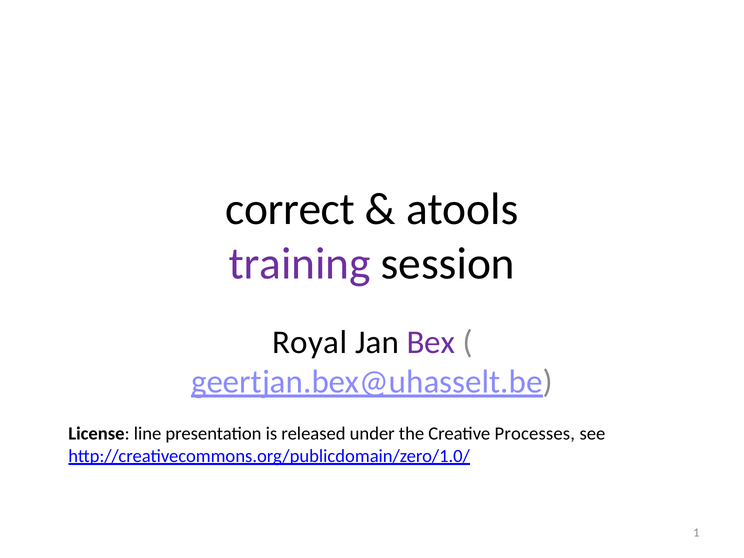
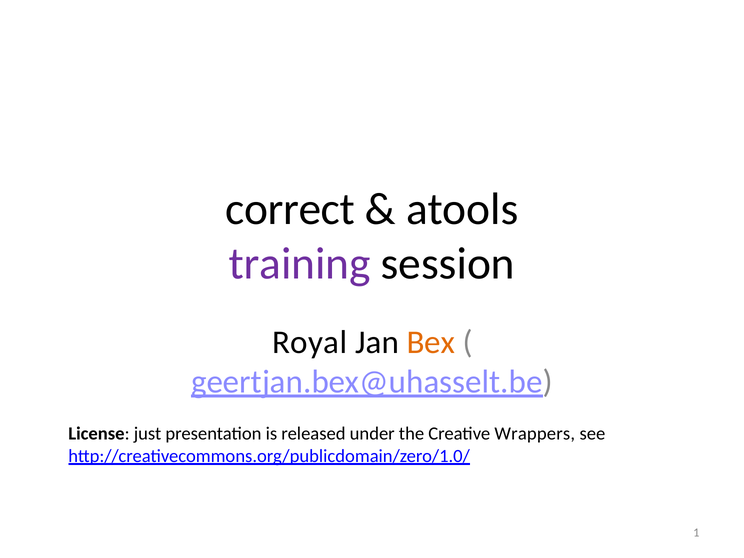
Bex colour: purple -> orange
line: line -> just
Processes: Processes -> Wrappers
